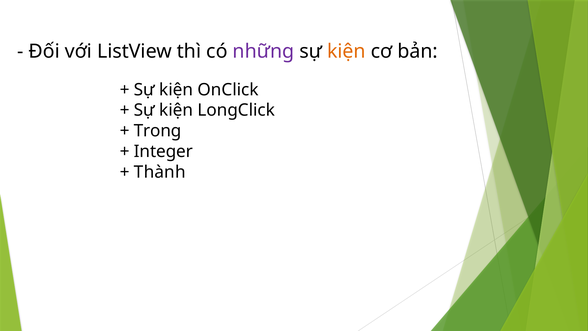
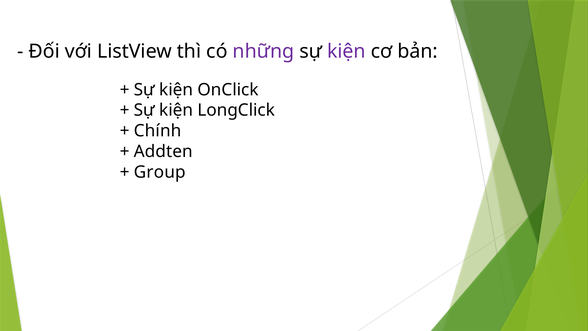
kiện at (346, 51) colour: orange -> purple
Trong: Trong -> Chính
Integer: Integer -> Addten
Thành: Thành -> Group
